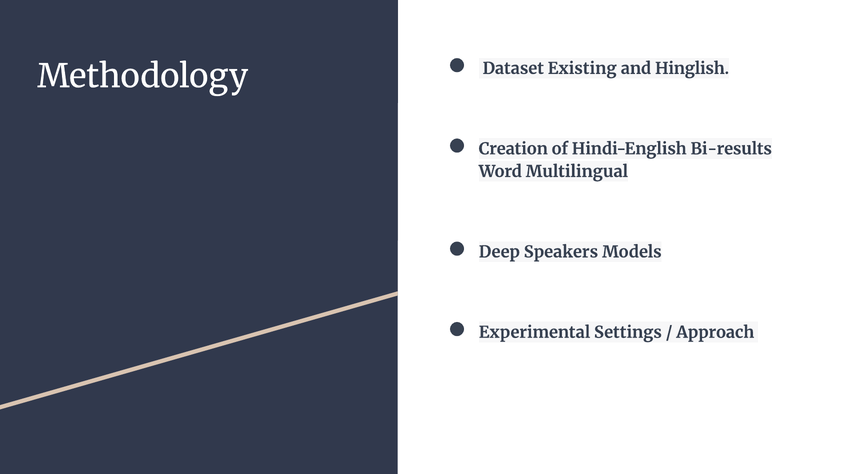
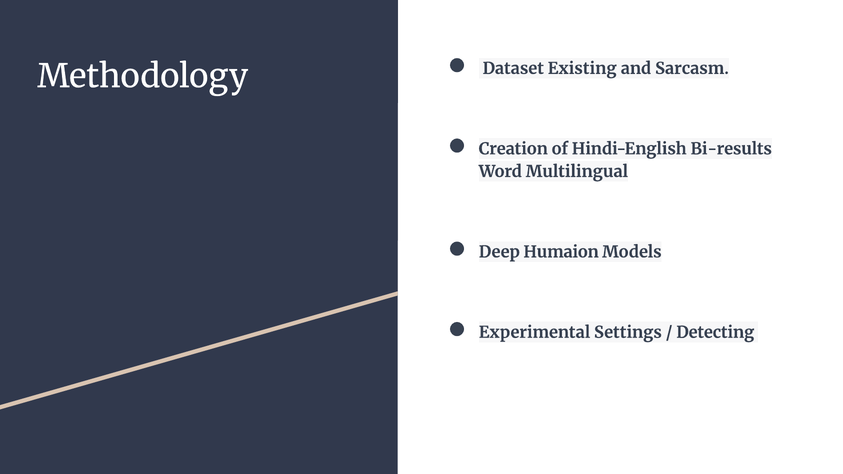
Hinglish: Hinglish -> Sarcasm
Speakers: Speakers -> Humaion
Approach: Approach -> Detecting
